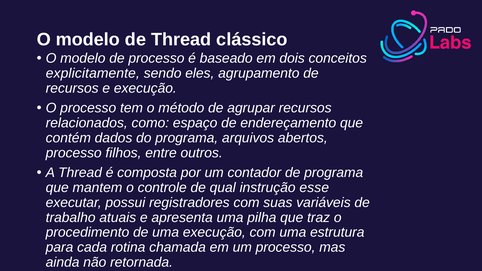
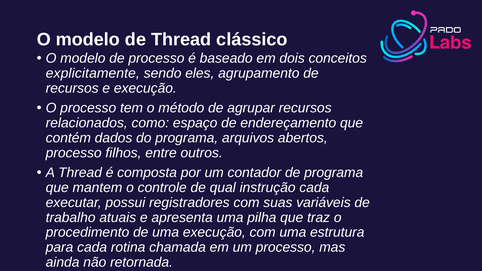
instrução esse: esse -> cada
